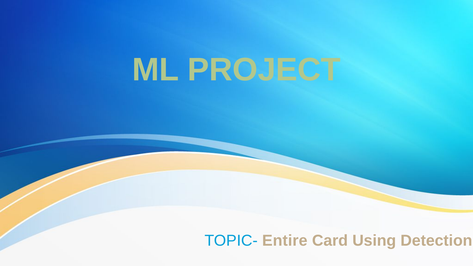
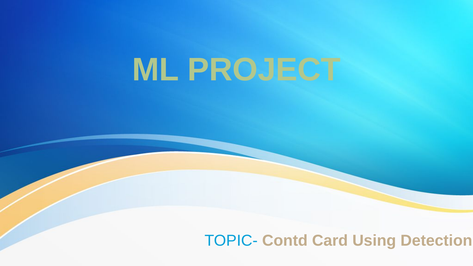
Entire: Entire -> Contd
